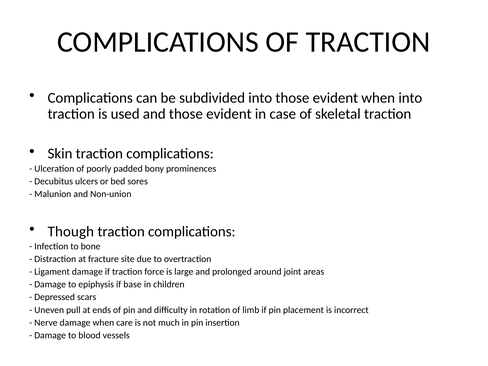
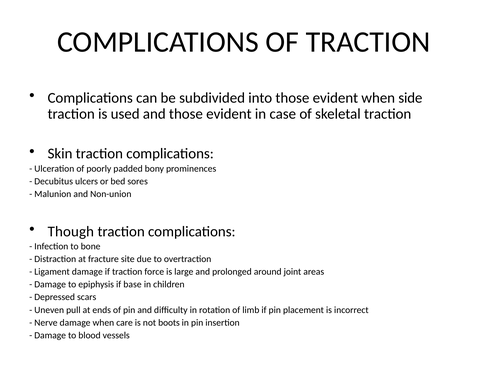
when into: into -> side
much: much -> boots
